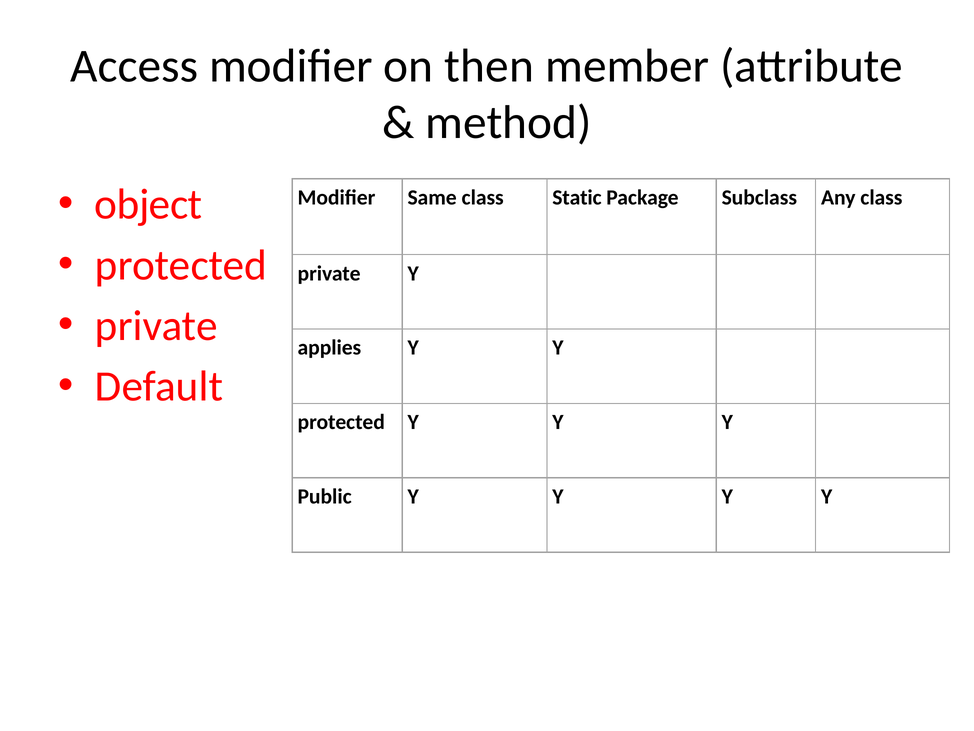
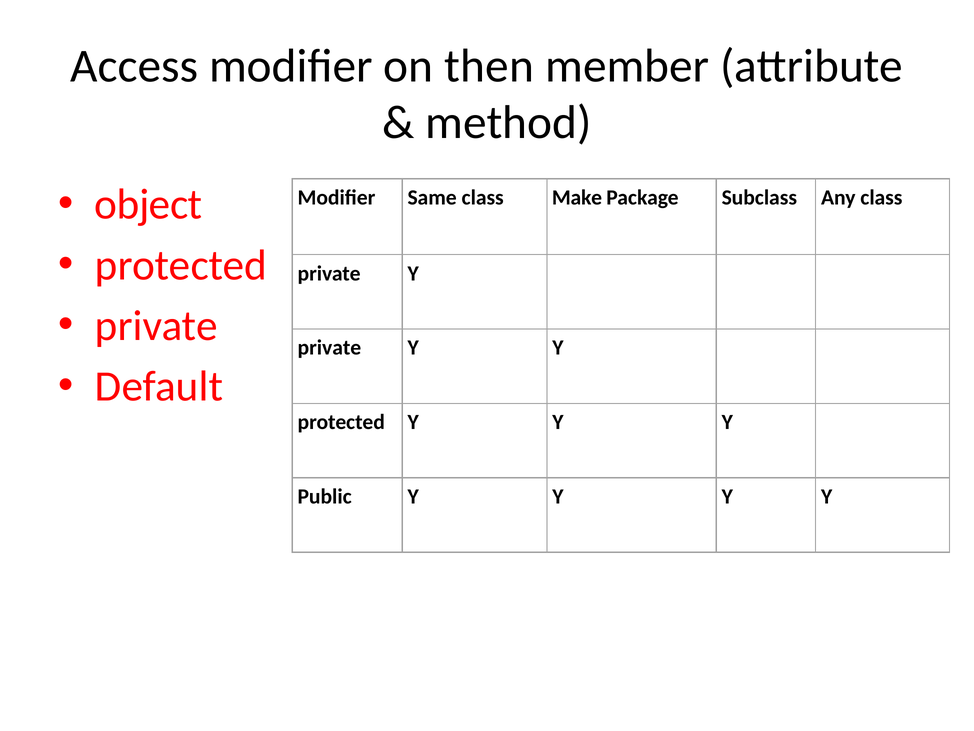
Static: Static -> Make
applies at (329, 348): applies -> private
